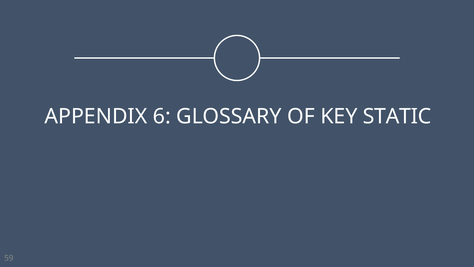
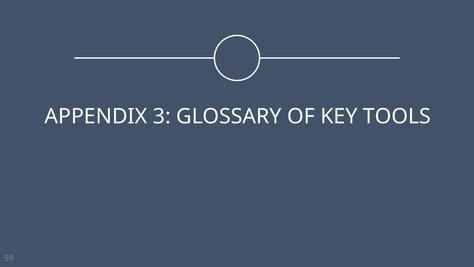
6: 6 -> 3
STATIC: STATIC -> TOOLS
